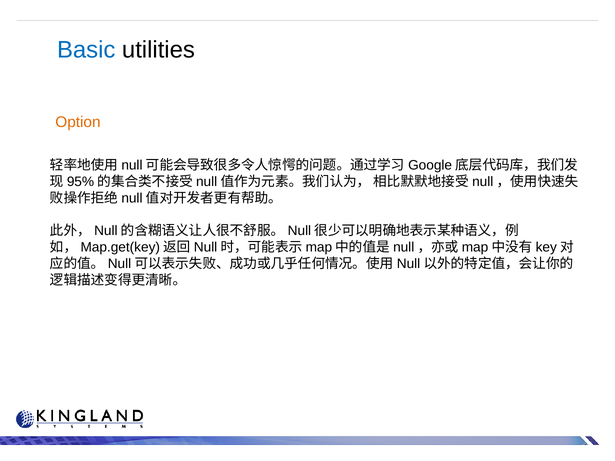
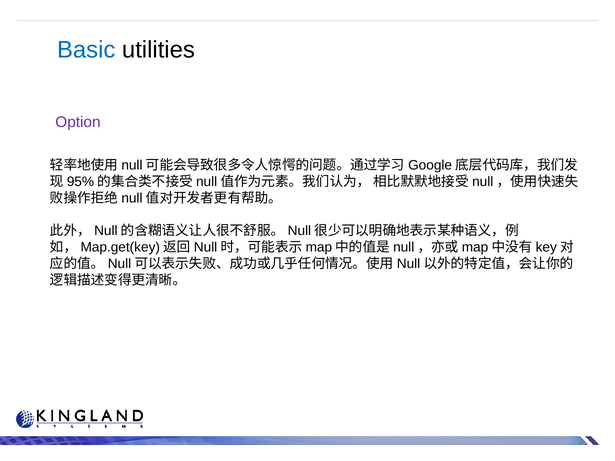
Option colour: orange -> purple
